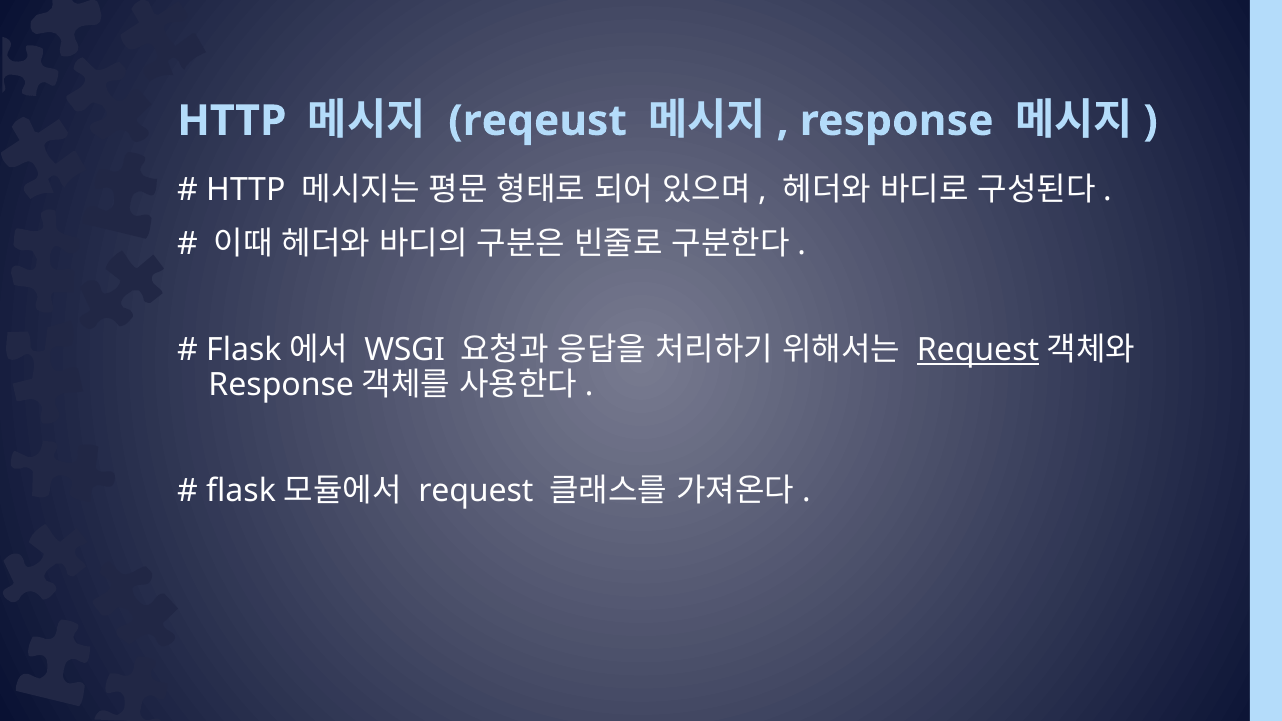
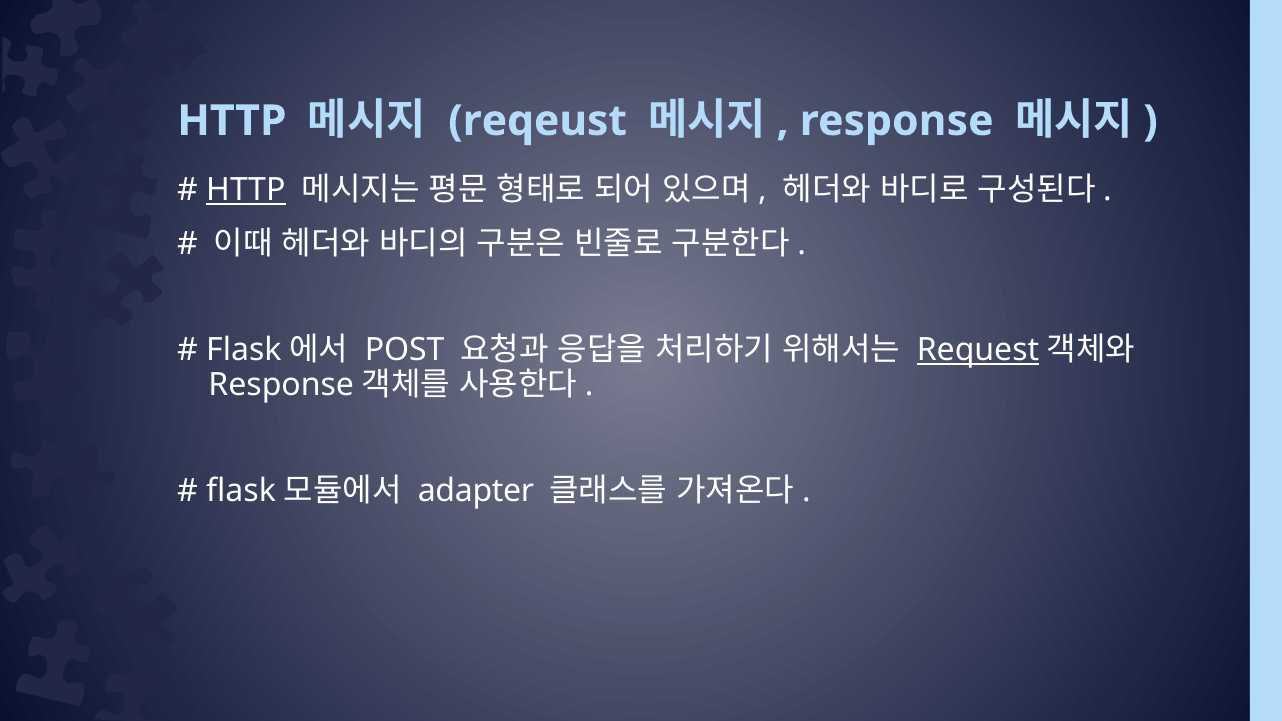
HTTP at (246, 190) underline: none -> present
WSGI: WSGI -> POST
request at (476, 491): request -> adapter
